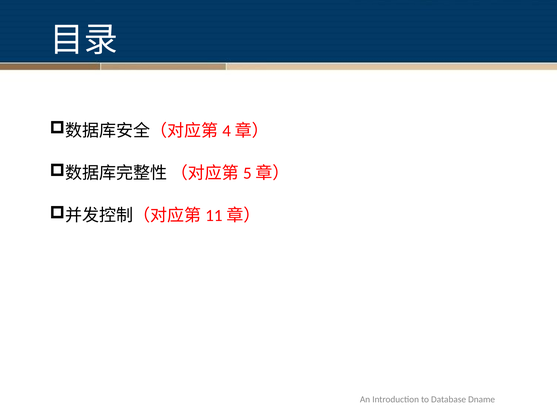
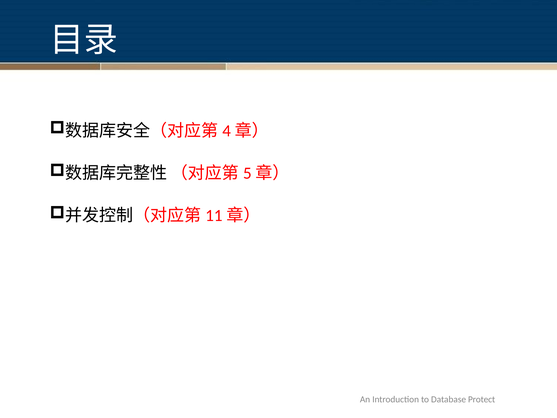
Dname: Dname -> Protect
